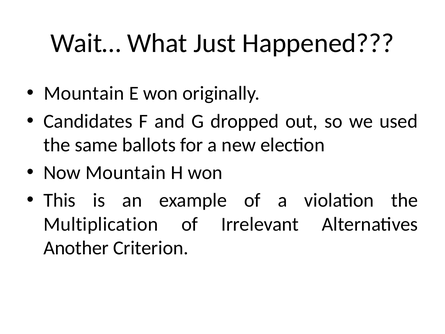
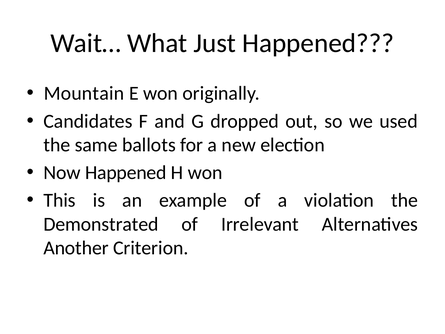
Now Mountain: Mountain -> Happened
Multiplication: Multiplication -> Demonstrated
